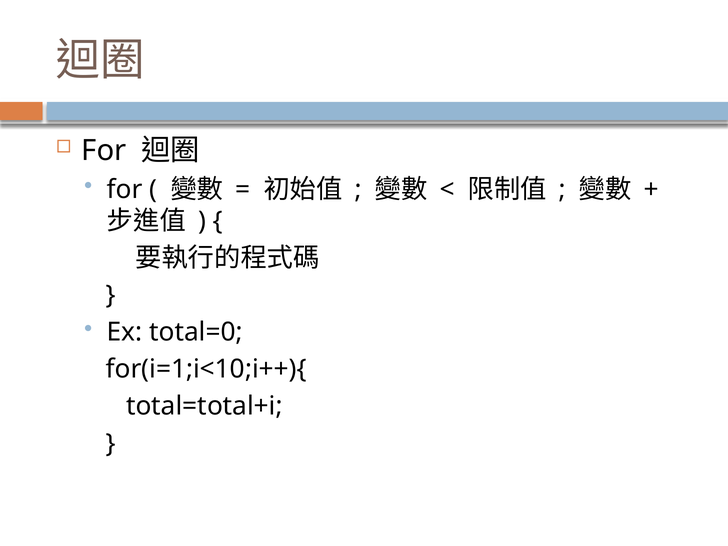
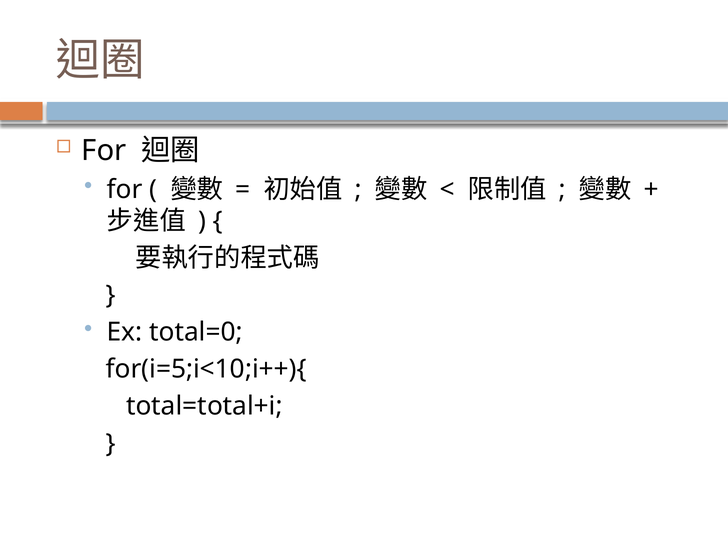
for(i=1;i<10;i++){: for(i=1;i<10;i++){ -> for(i=5;i<10;i++){
